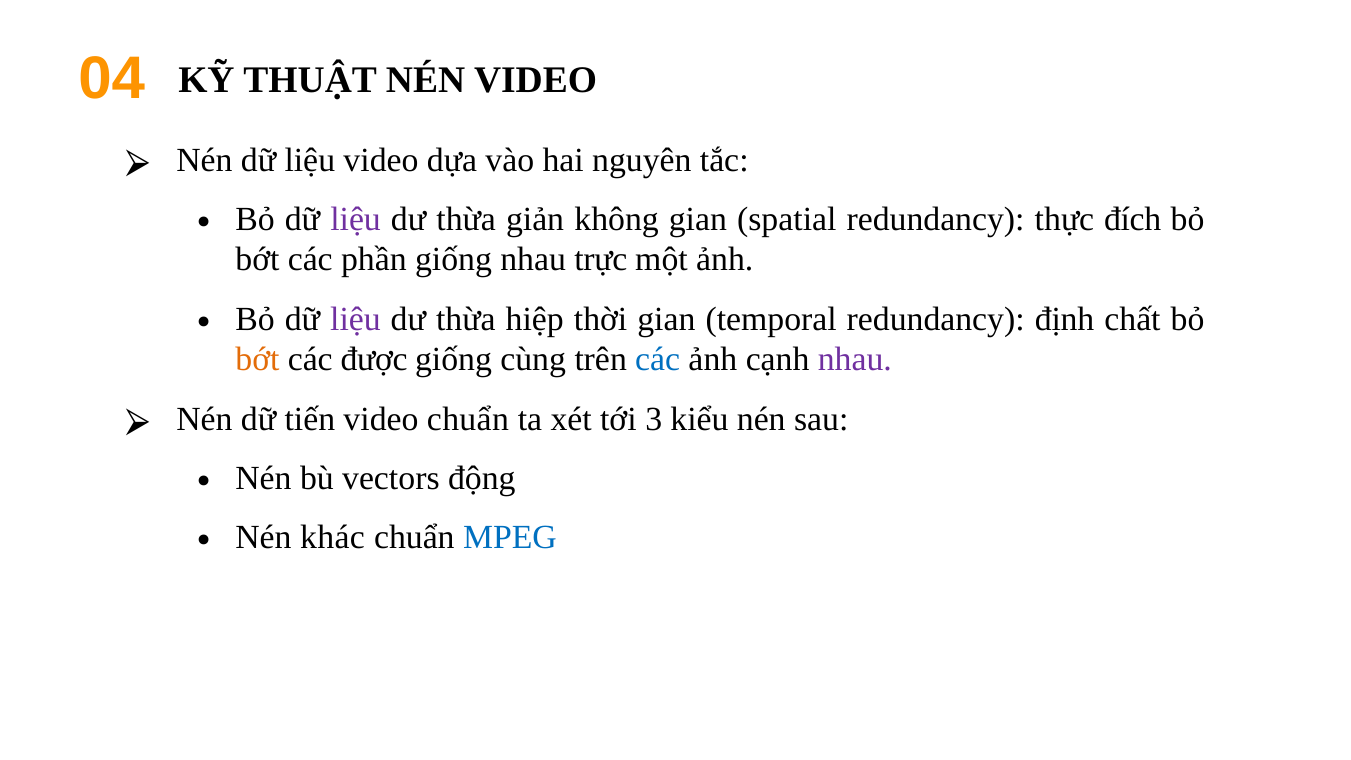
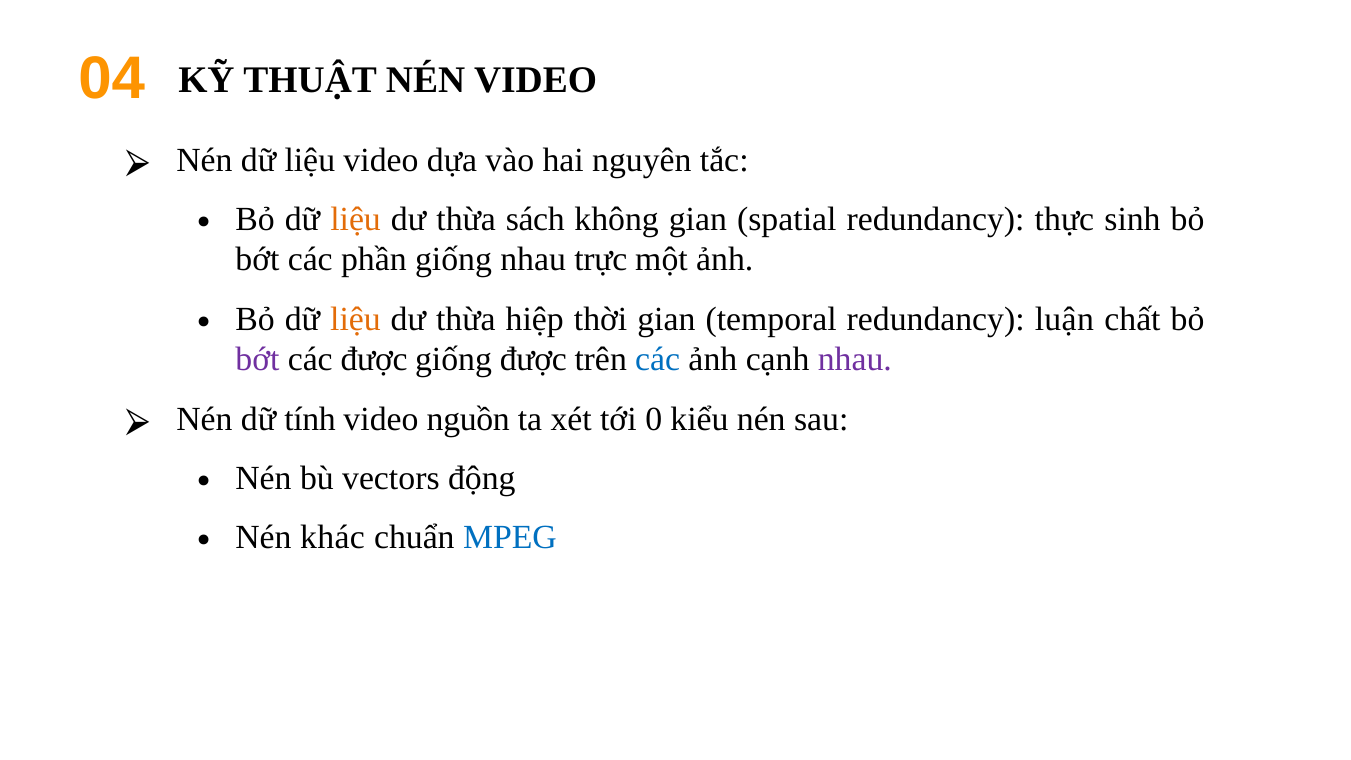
liệu at (356, 219) colour: purple -> orange
giản: giản -> sách
đích: đích -> sinh
liệu at (355, 319) colour: purple -> orange
định: định -> luận
bớt at (257, 360) colour: orange -> purple
giống cùng: cùng -> được
tiến: tiến -> tính
video chuẩn: chuẩn -> nguồn
3: 3 -> 0
